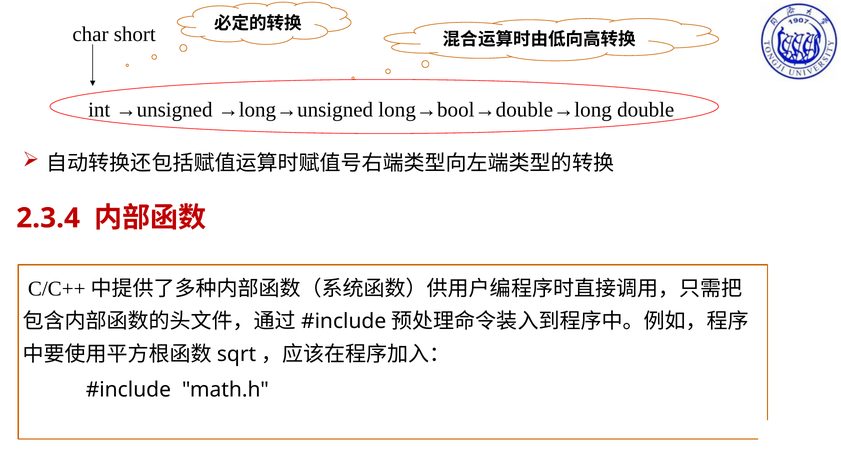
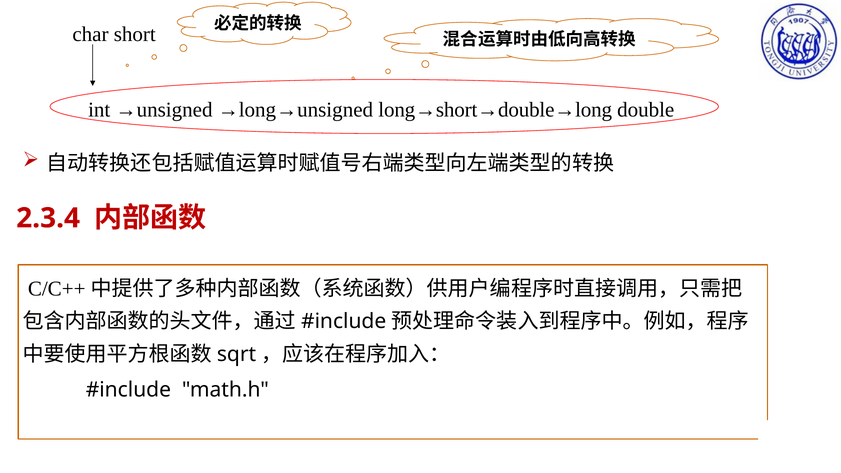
long→bool→double→long: long→bool→double→long -> long→short→double→long
